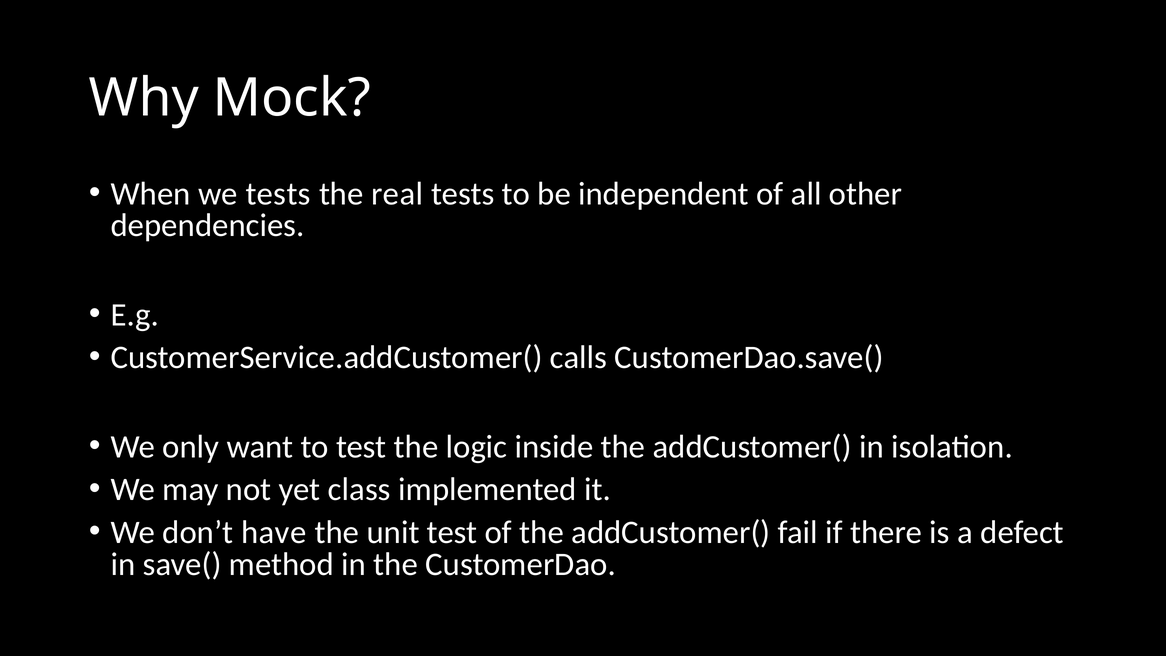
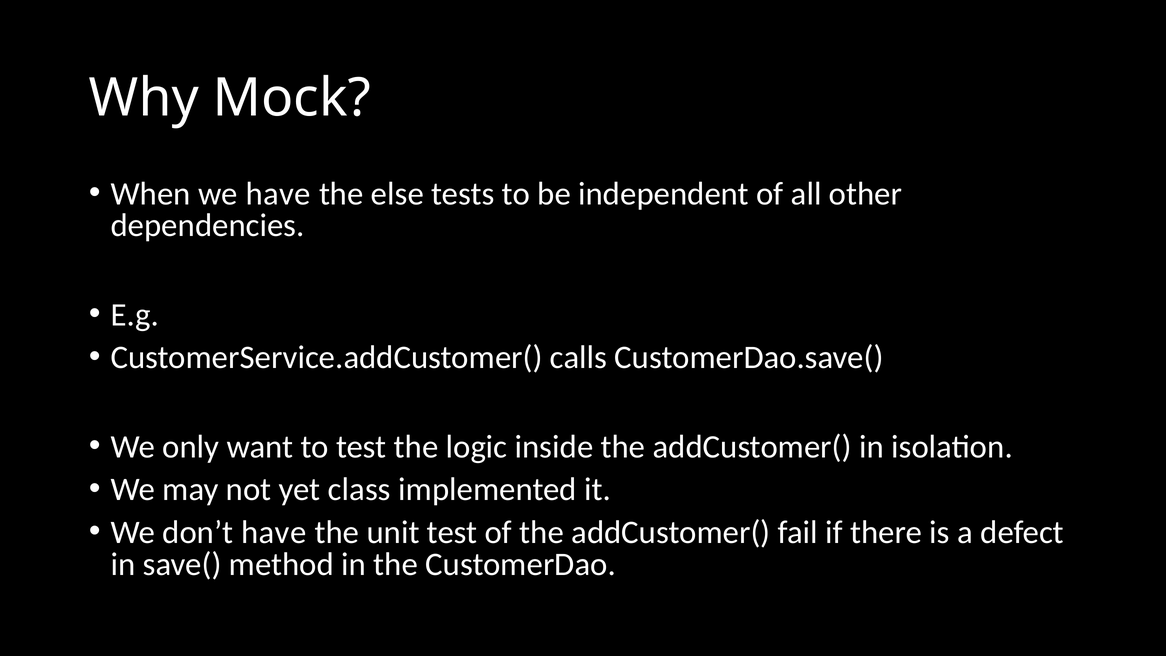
we tests: tests -> have
real: real -> else
